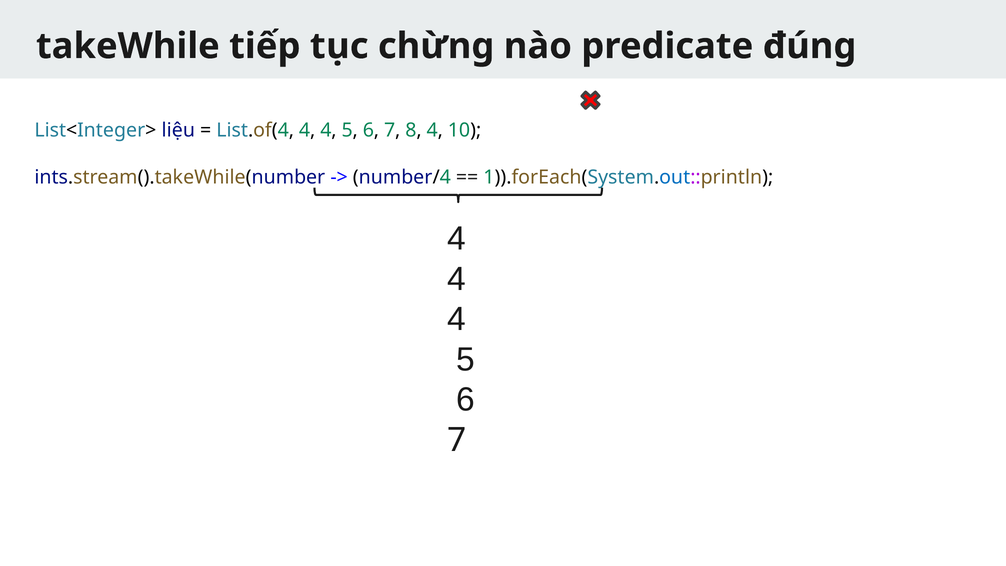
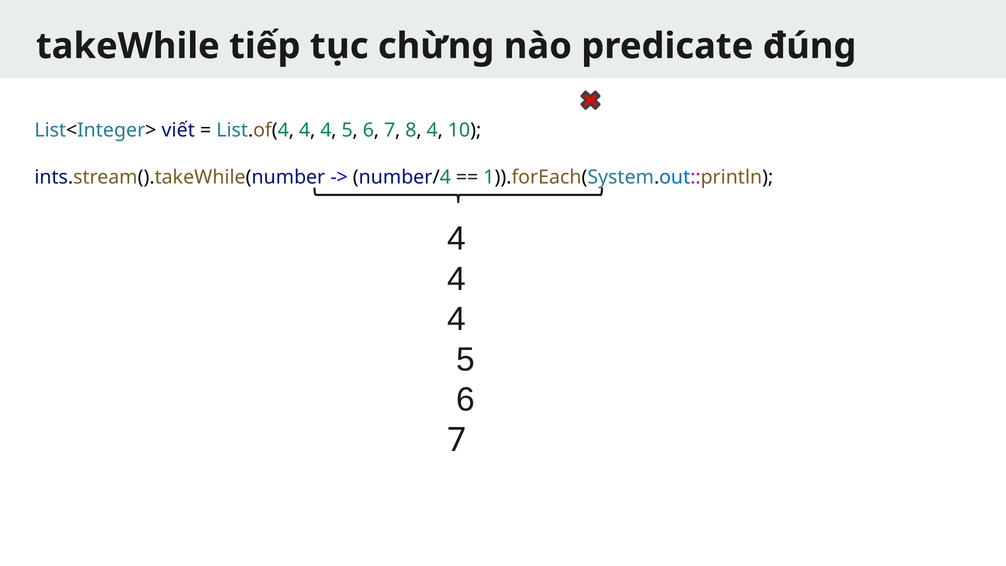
liệu: liệu -> viết
